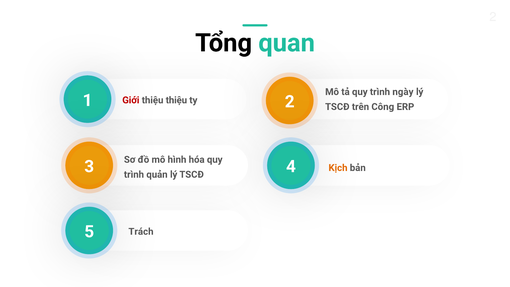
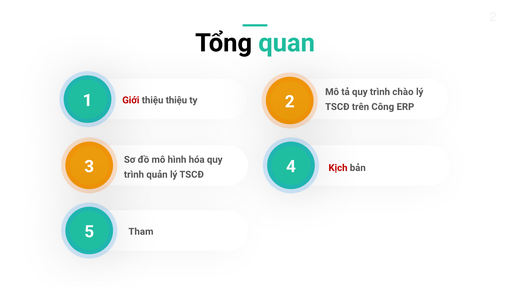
ngày: ngày -> chào
Kịch colour: orange -> red
Trách: Trách -> Tham
